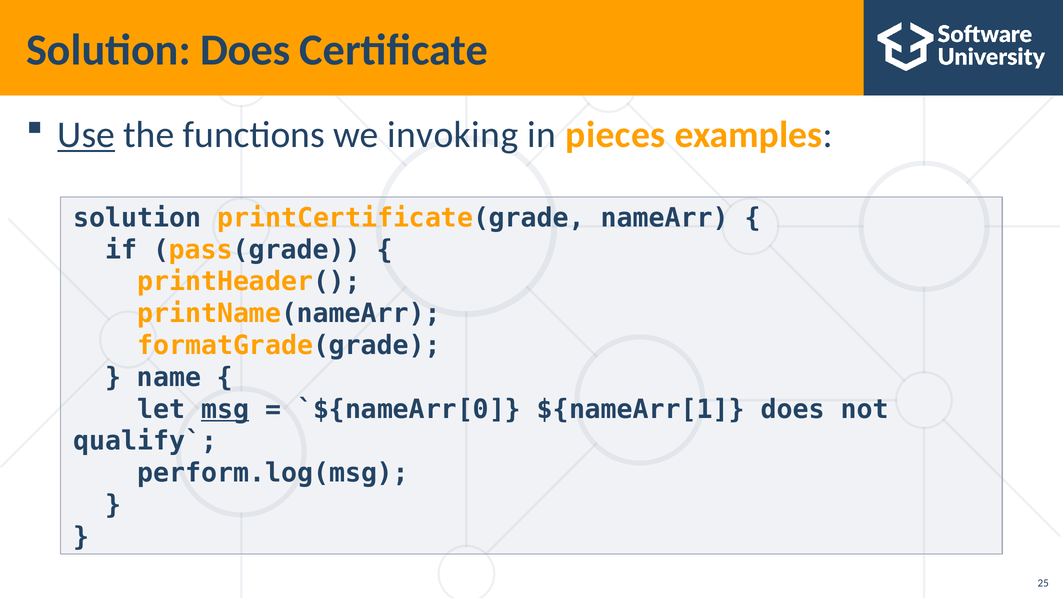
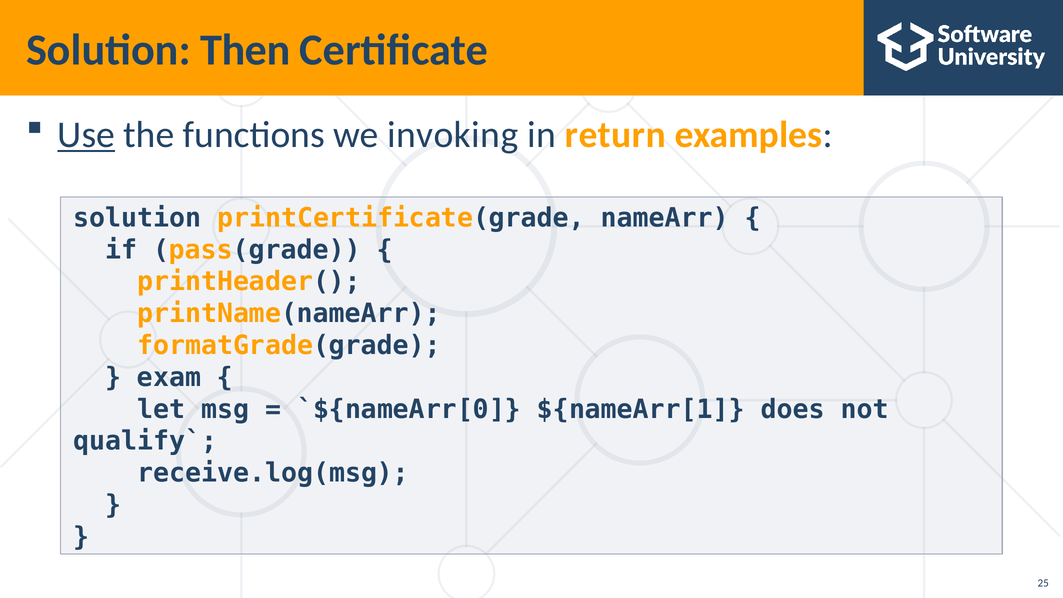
Solution Does: Does -> Then
pieces: pieces -> return
name: name -> exam
msg underline: present -> none
perform.log(msg: perform.log(msg -> receive.log(msg
